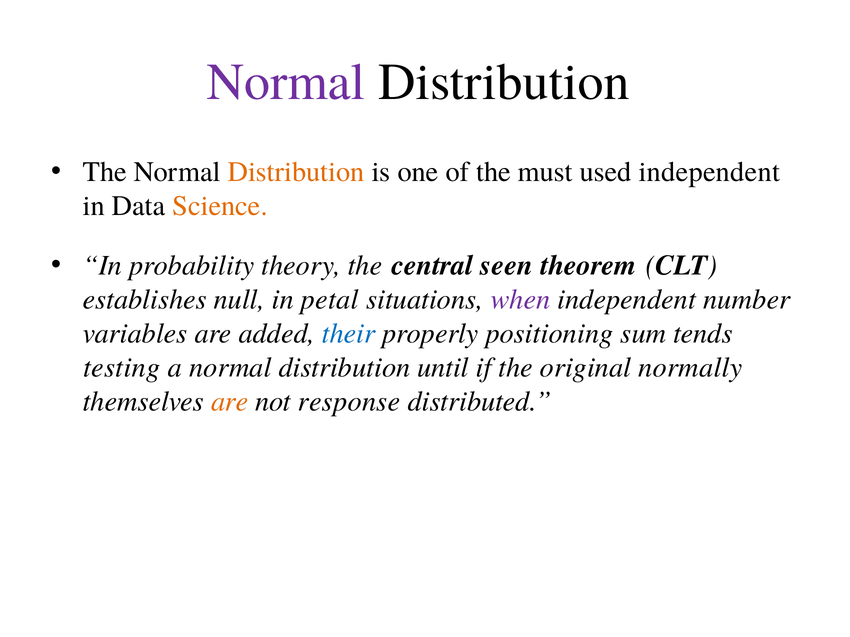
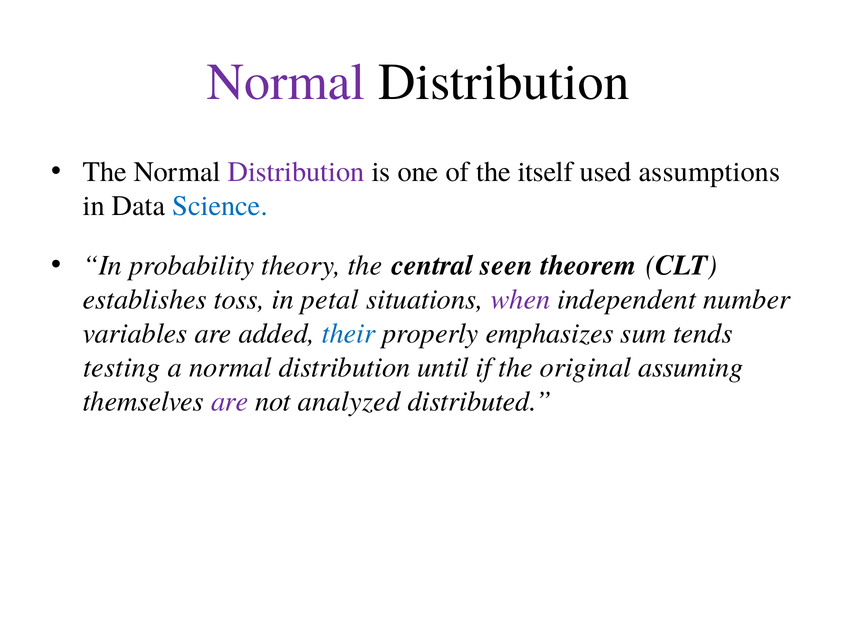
Distribution at (296, 172) colour: orange -> purple
must: must -> itself
used independent: independent -> assumptions
Science colour: orange -> blue
null: null -> toss
positioning: positioning -> emphasizes
normally: normally -> assuming
are at (230, 401) colour: orange -> purple
response: response -> analyzed
